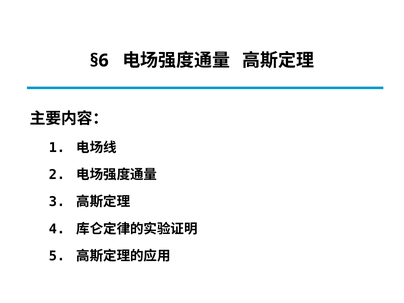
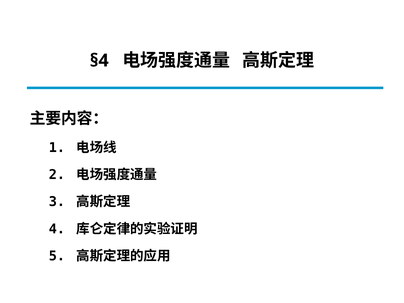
§6: §6 -> §4
